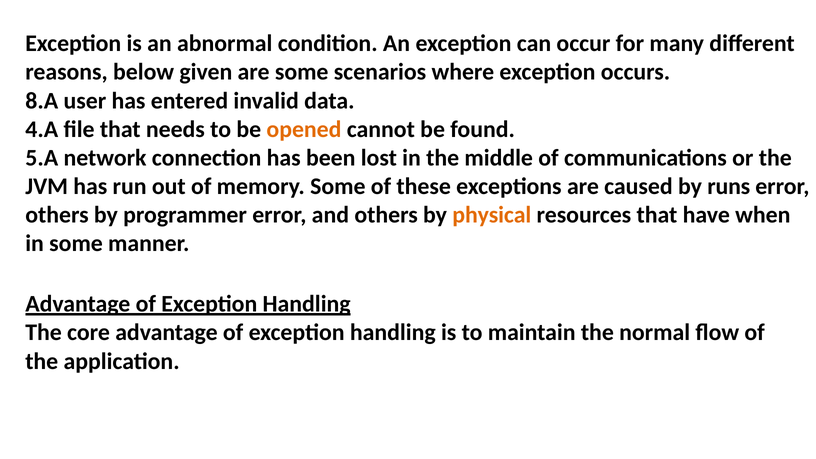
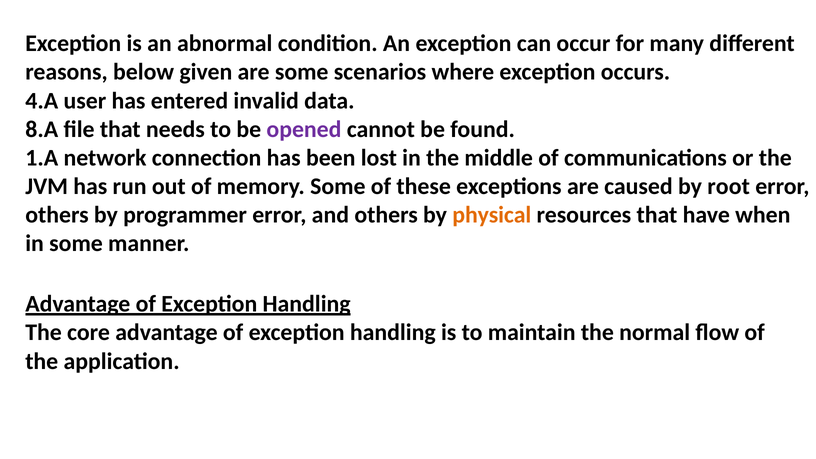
8.A: 8.A -> 4.A
4.A: 4.A -> 8.A
opened colour: orange -> purple
5.A: 5.A -> 1.A
runs: runs -> root
